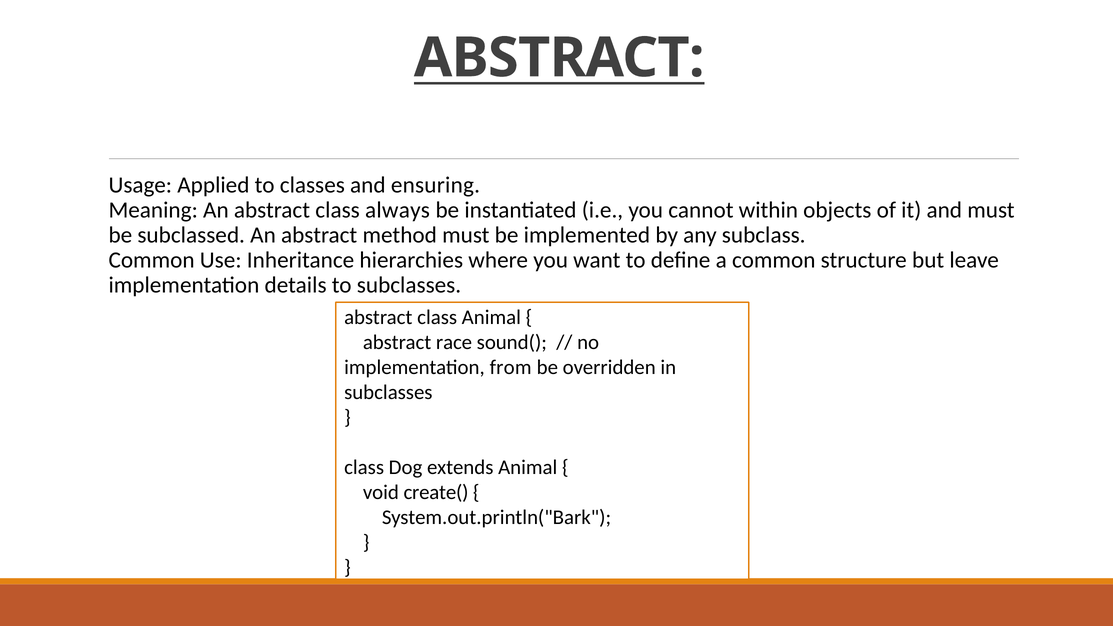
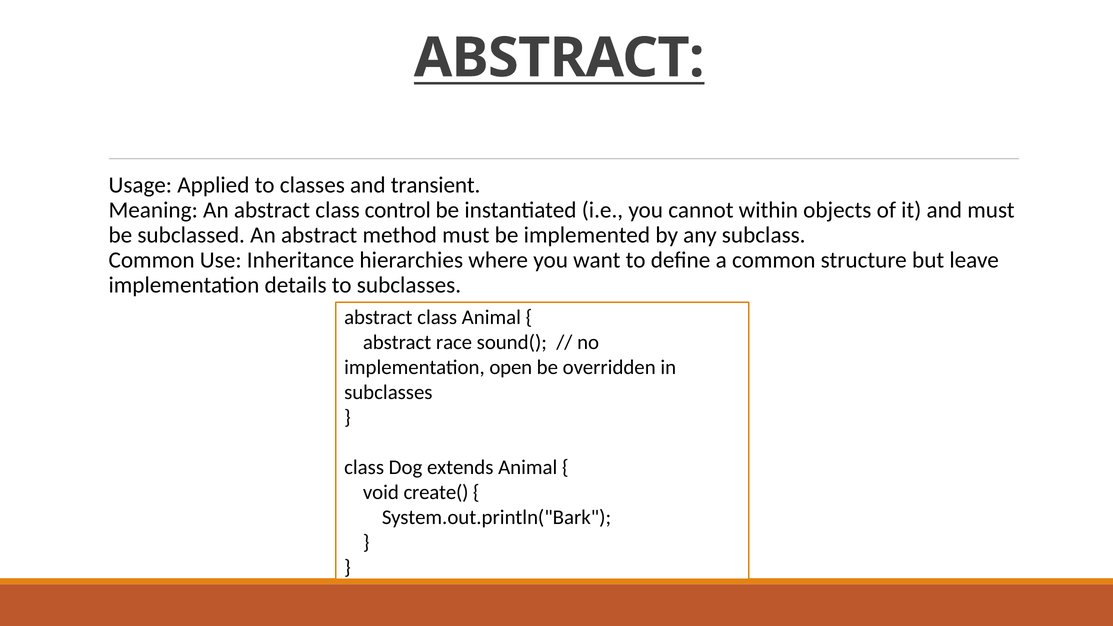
ensuring: ensuring -> transient
always: always -> control
from: from -> open
